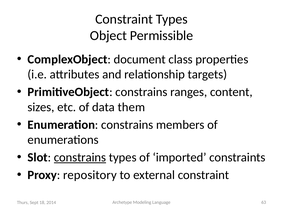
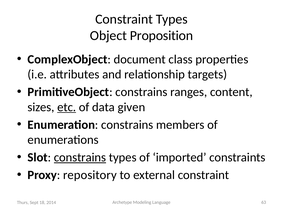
Permissible: Permissible -> Proposition
etc underline: none -> present
them: them -> given
